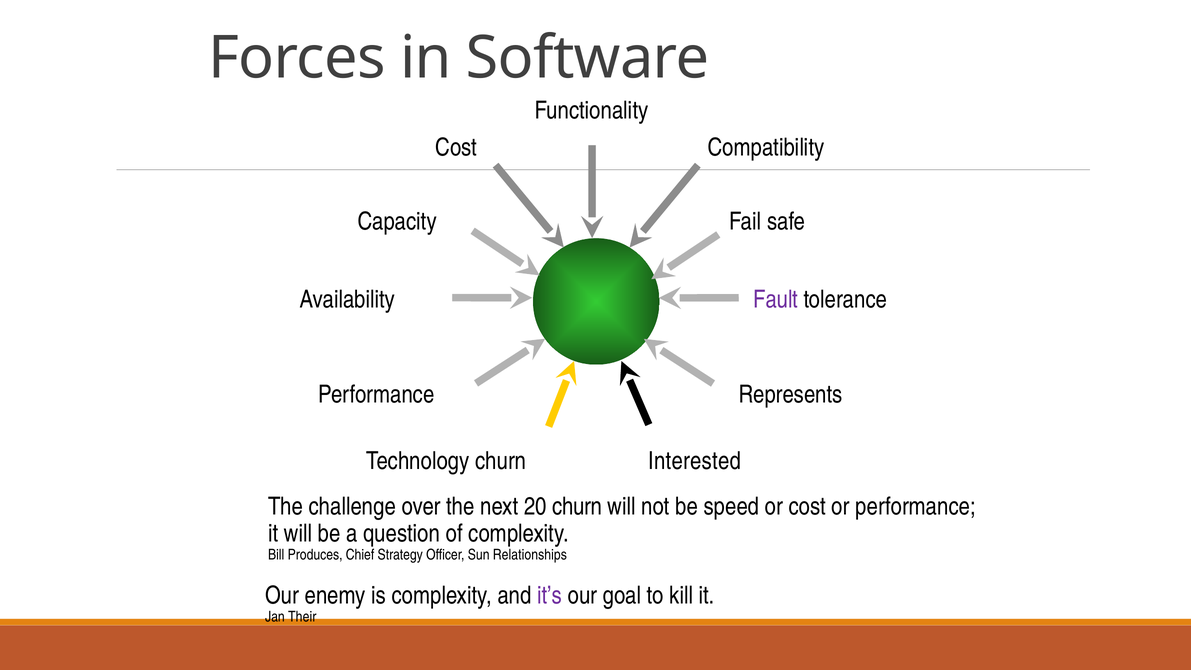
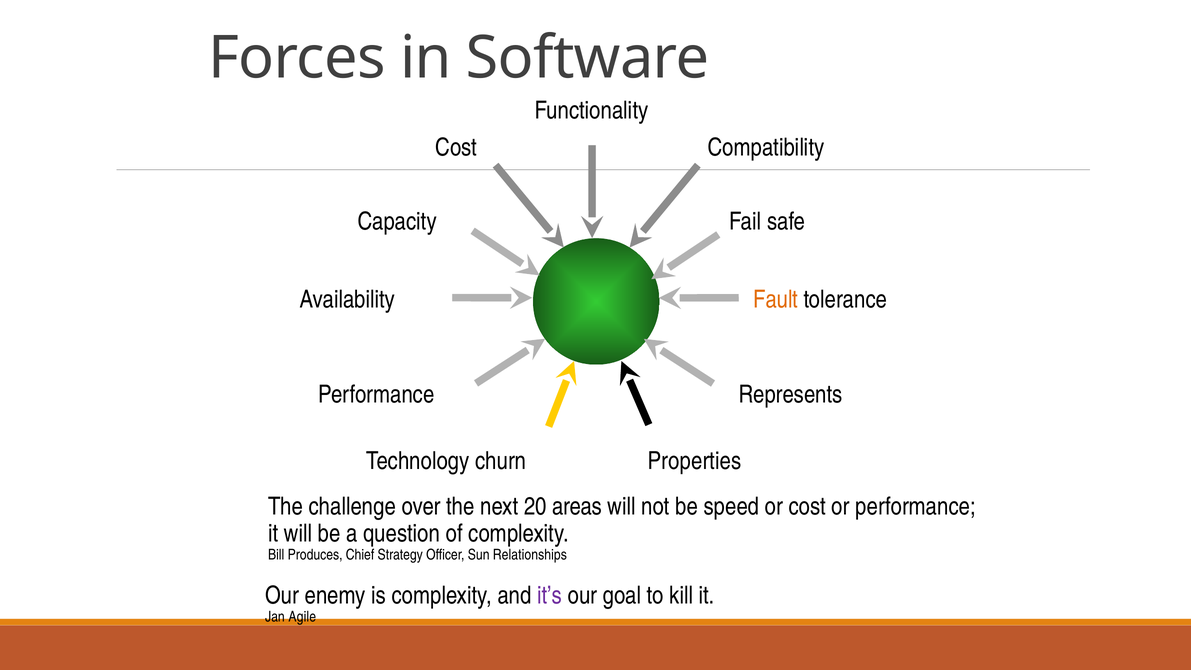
Fault colour: purple -> orange
Interested: Interested -> Properties
20 churn: churn -> areas
Their: Their -> Agile
